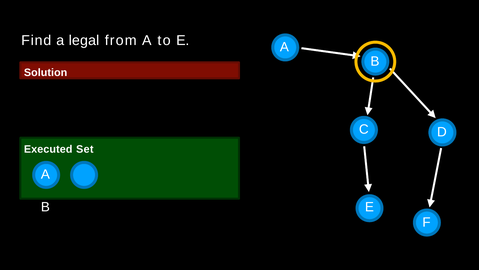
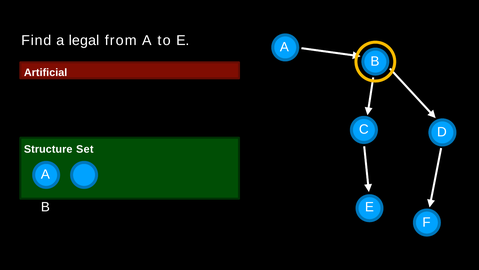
Solution: Solution -> Artificial
Executed: Executed -> Structure
